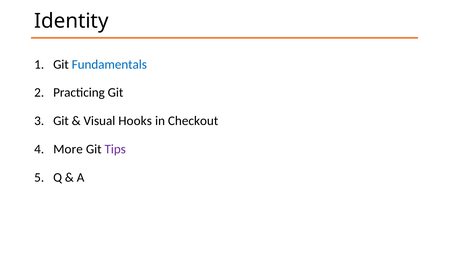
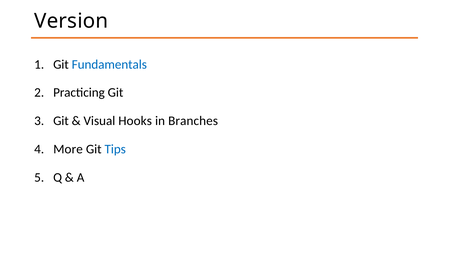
Identity: Identity -> Version
Checkout: Checkout -> Branches
Tips colour: purple -> blue
